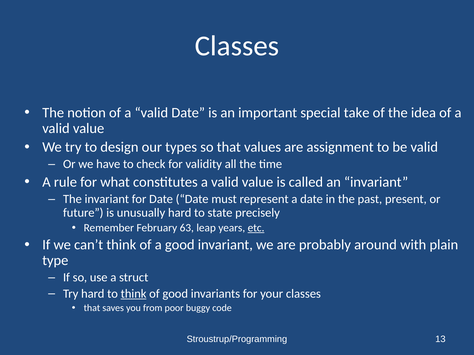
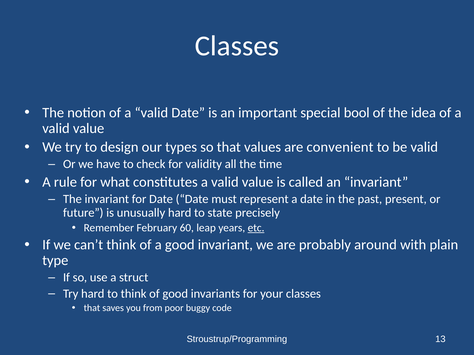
take: take -> bool
assignment: assignment -> convenient
63: 63 -> 60
think at (134, 294) underline: present -> none
